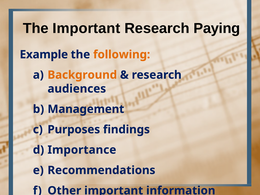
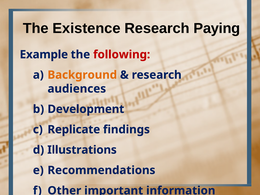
The Important: Important -> Existence
following colour: orange -> red
Management: Management -> Development
Purposes: Purposes -> Replicate
Importance: Importance -> Illustrations
